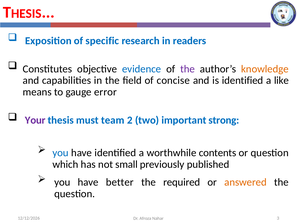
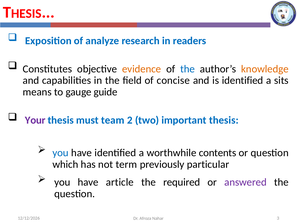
specific: specific -> analyze
evidence colour: blue -> orange
the at (188, 69) colour: purple -> blue
like: like -> sits
error: error -> guide
important strong: strong -> thesis
small: small -> term
published: published -> particular
better: better -> article
answered colour: orange -> purple
